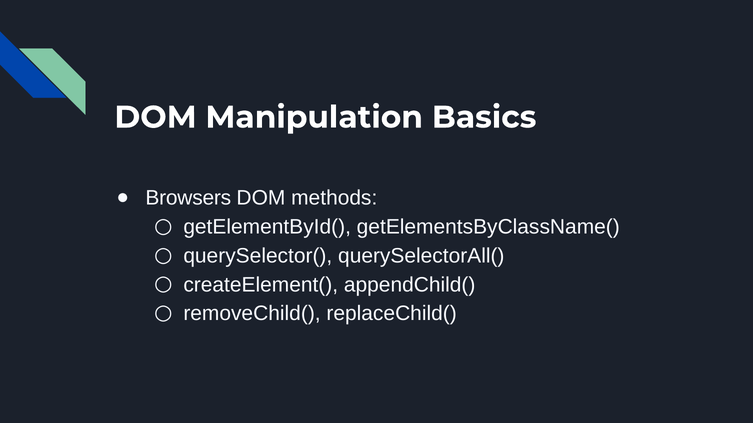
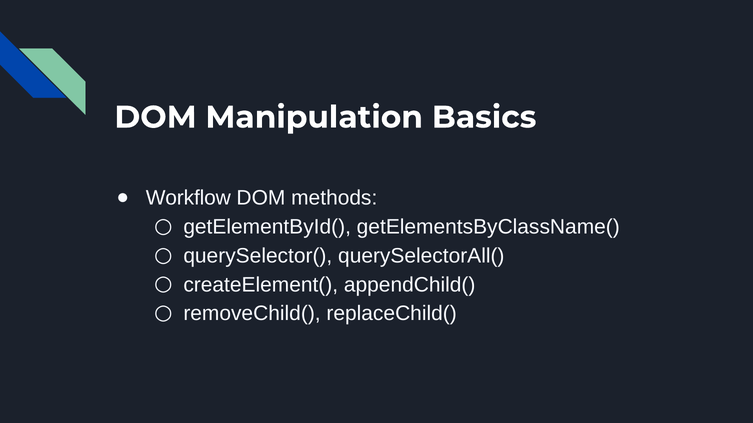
Browsers: Browsers -> Workflow
